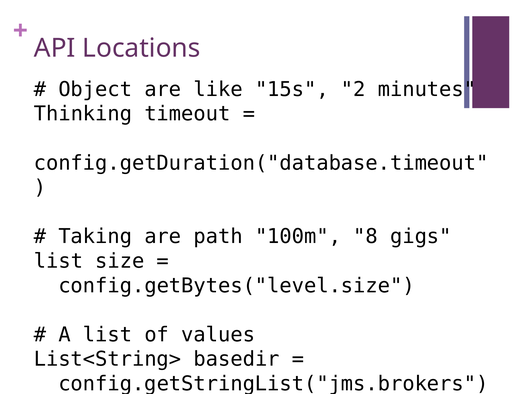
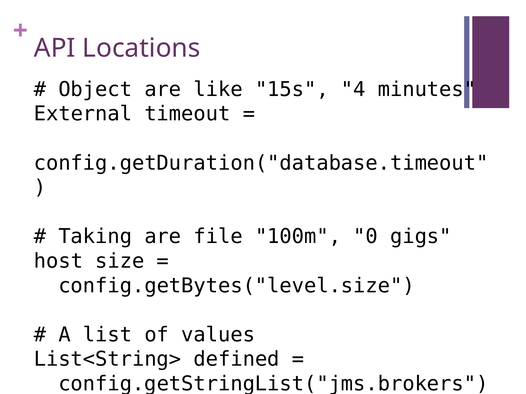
2: 2 -> 4
Thinking: Thinking -> External
path: path -> file
8: 8 -> 0
list at (58, 261): list -> host
basedir: basedir -> defined
